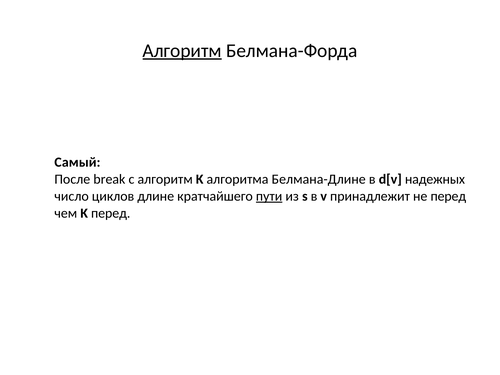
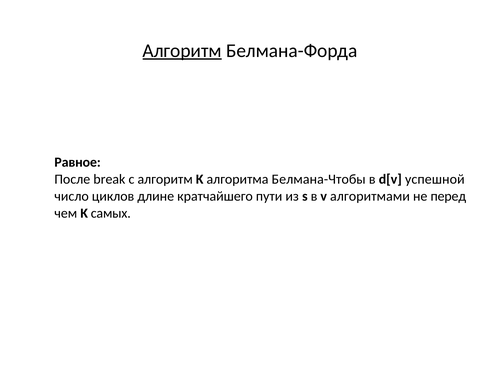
Самый: Самый -> Равное
Белмана-Длине: Белмана-Длине -> Белмана-Чтобы
надежных: надежных -> успешной
пути underline: present -> none
принадлежит: принадлежит -> алгоритмами
K перед: перед -> самых
